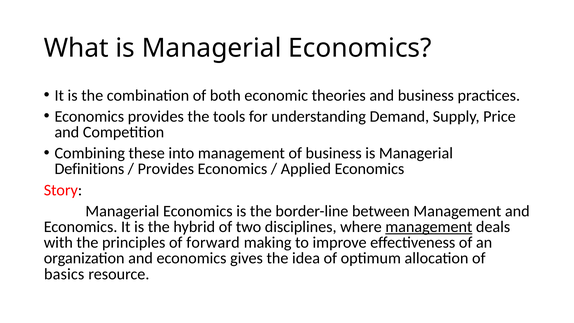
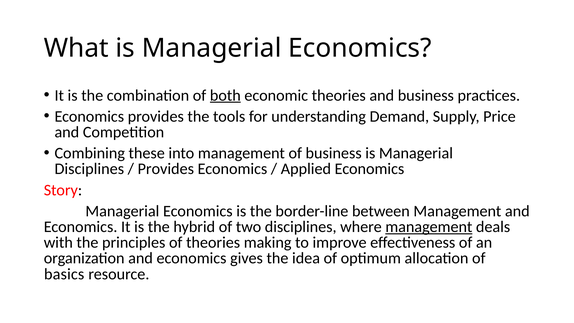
both underline: none -> present
Definitions at (89, 169): Definitions -> Disciplines
of forward: forward -> theories
